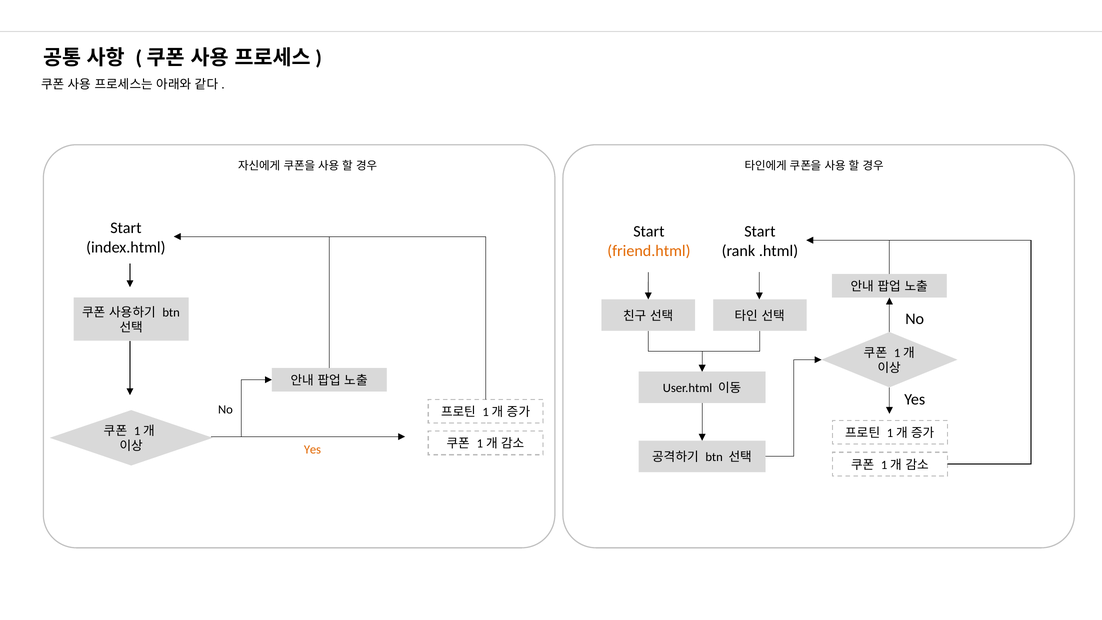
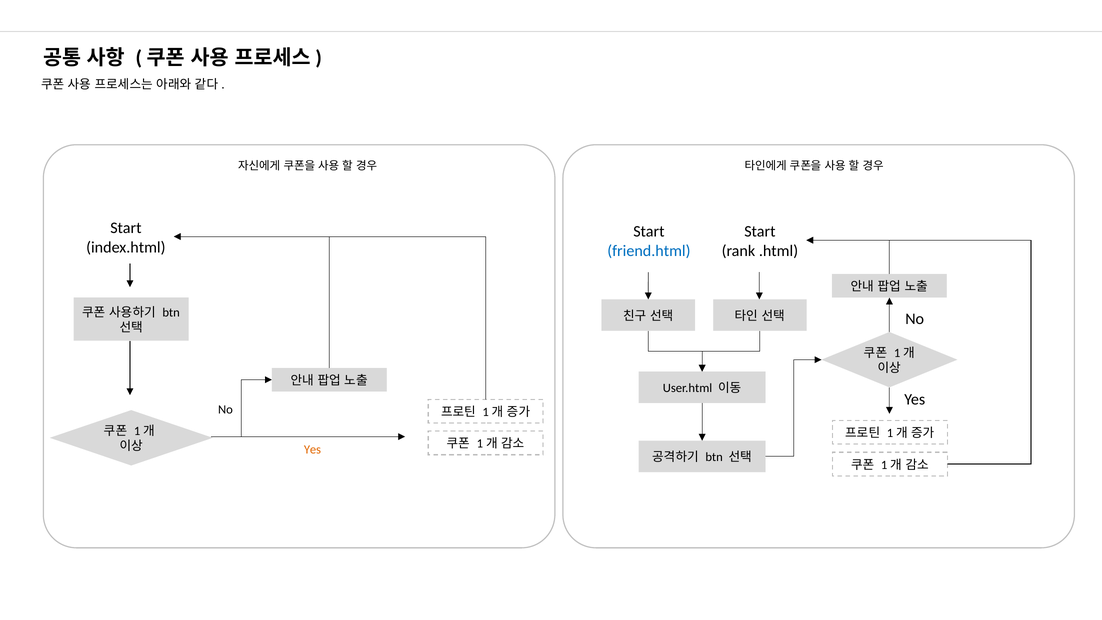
friend.html colour: orange -> blue
